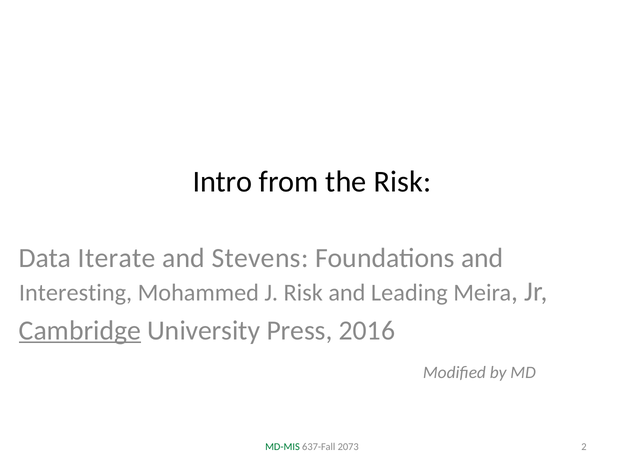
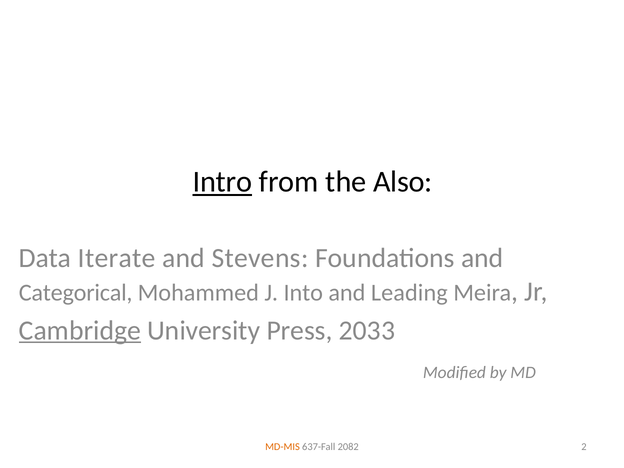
Intro underline: none -> present
the Risk: Risk -> Also
Interesting: Interesting -> Categorical
J Risk: Risk -> Into
2016: 2016 -> 2033
MD-MIS colour: green -> orange
2073: 2073 -> 2082
